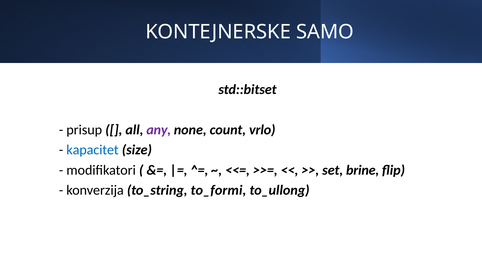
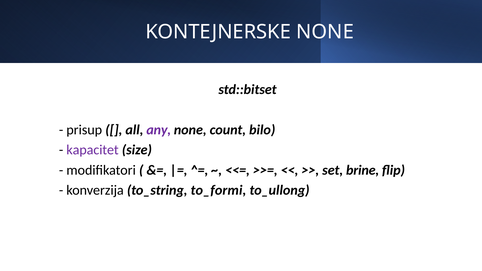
KONTEJNERSKE SAMO: SAMO -> NONE
vrlo: vrlo -> bilo
kapacitet colour: blue -> purple
